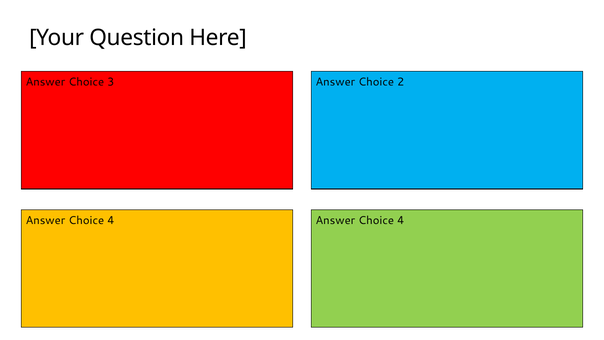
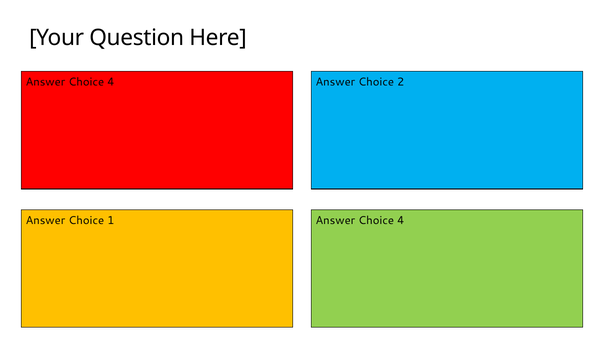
3 at (111, 82): 3 -> 4
4 at (111, 220): 4 -> 1
